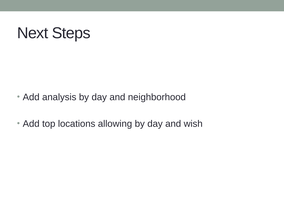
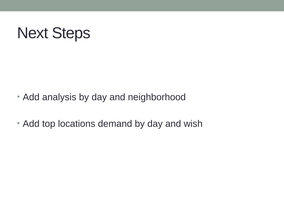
allowing: allowing -> demand
